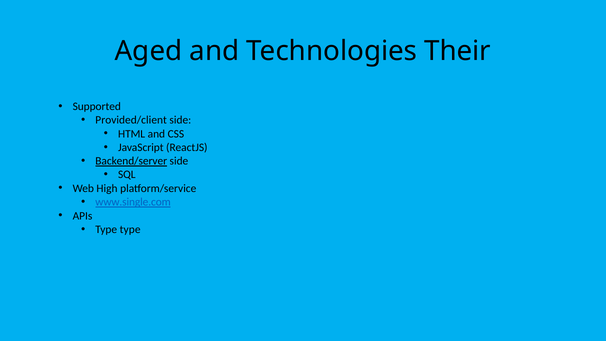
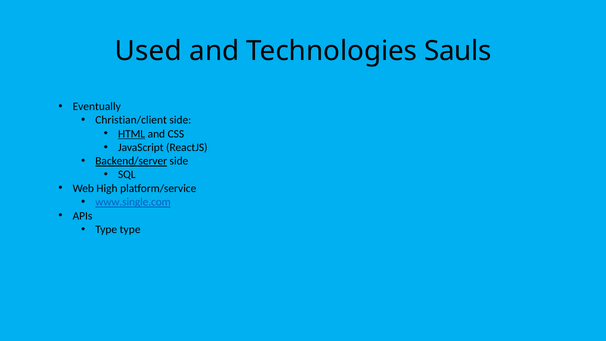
Aged: Aged -> Used
Their: Their -> Sauls
Supported: Supported -> Eventually
Provided/client: Provided/client -> Christian/client
HTML underline: none -> present
